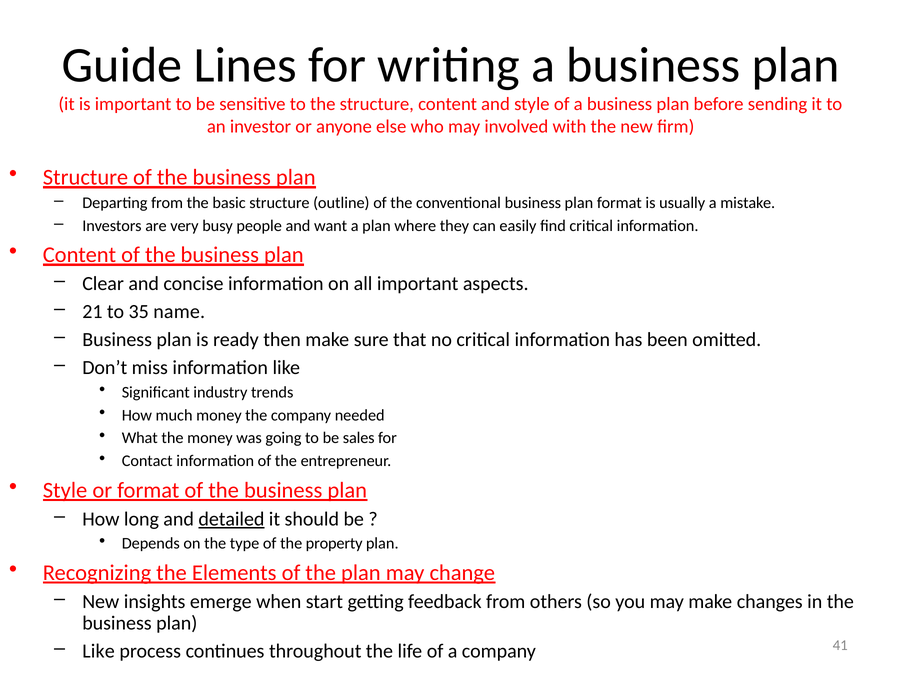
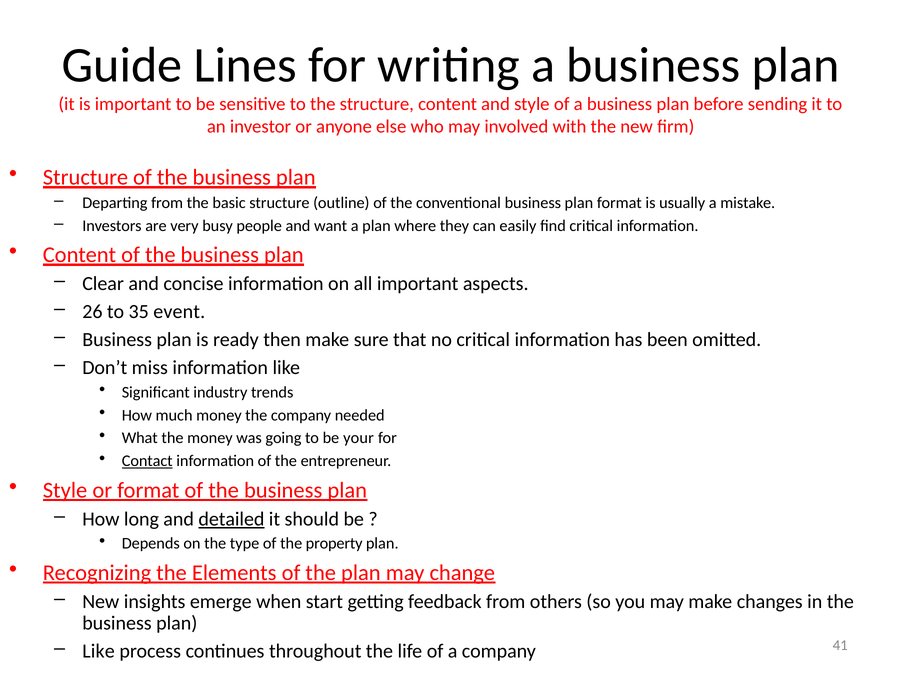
21: 21 -> 26
name: name -> event
sales: sales -> your
Contact underline: none -> present
